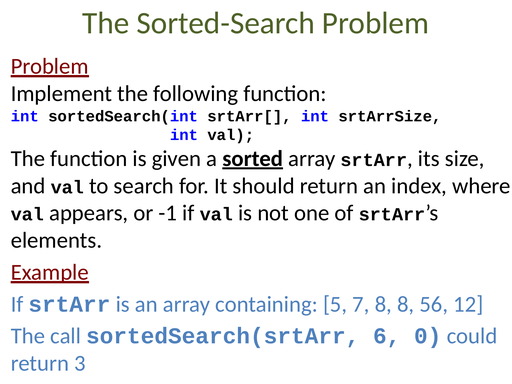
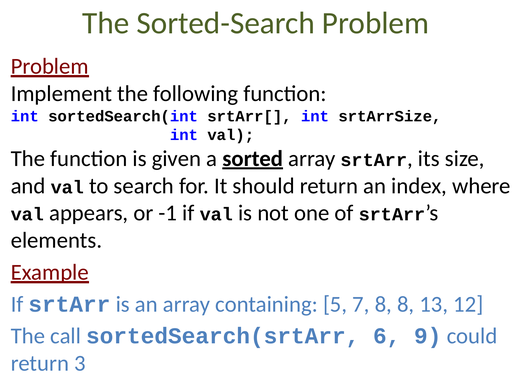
56: 56 -> 13
0: 0 -> 9
